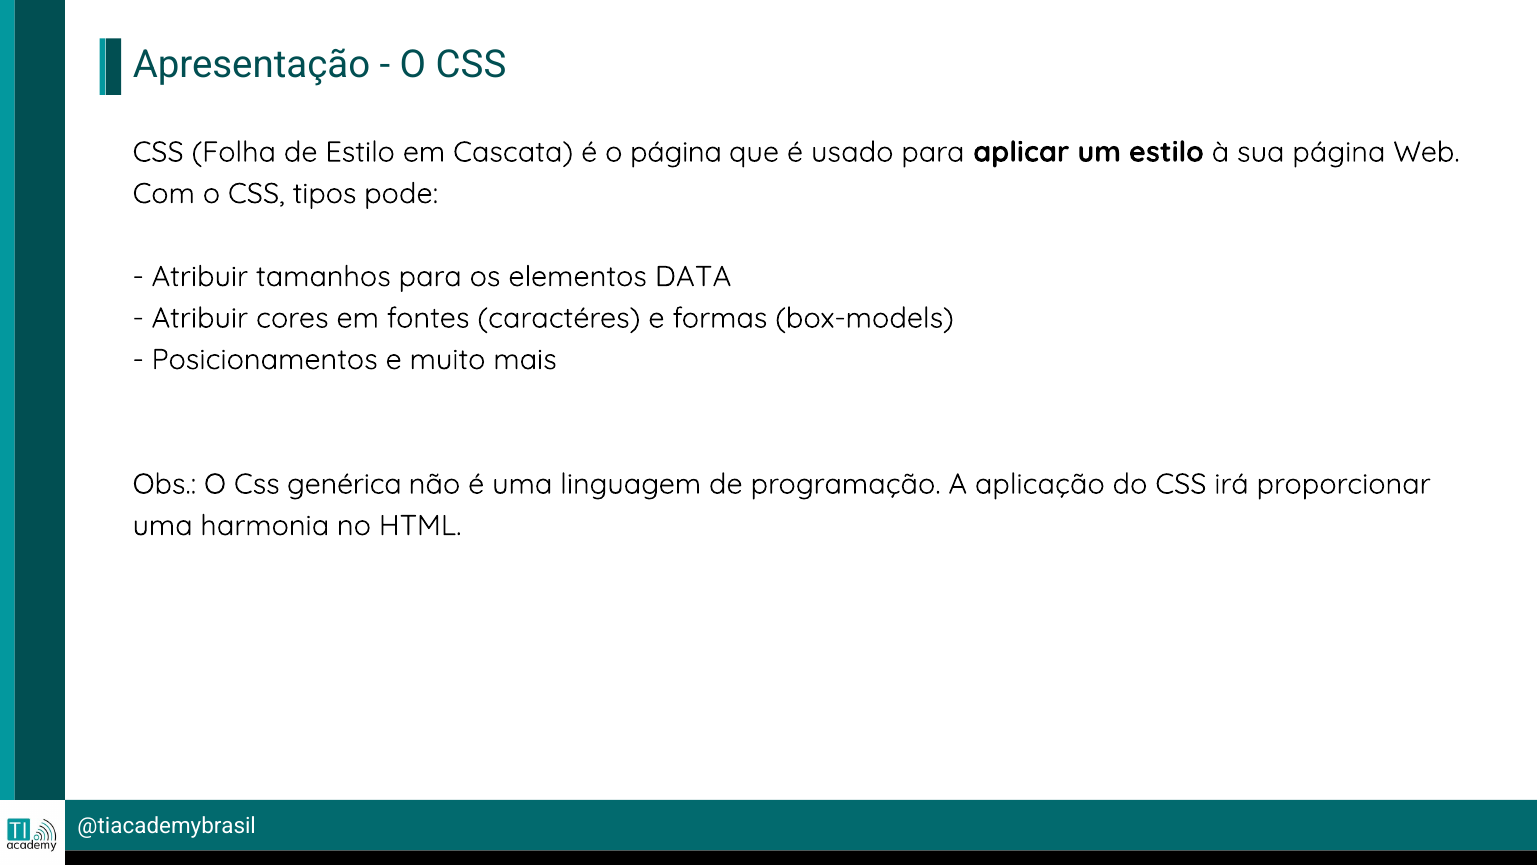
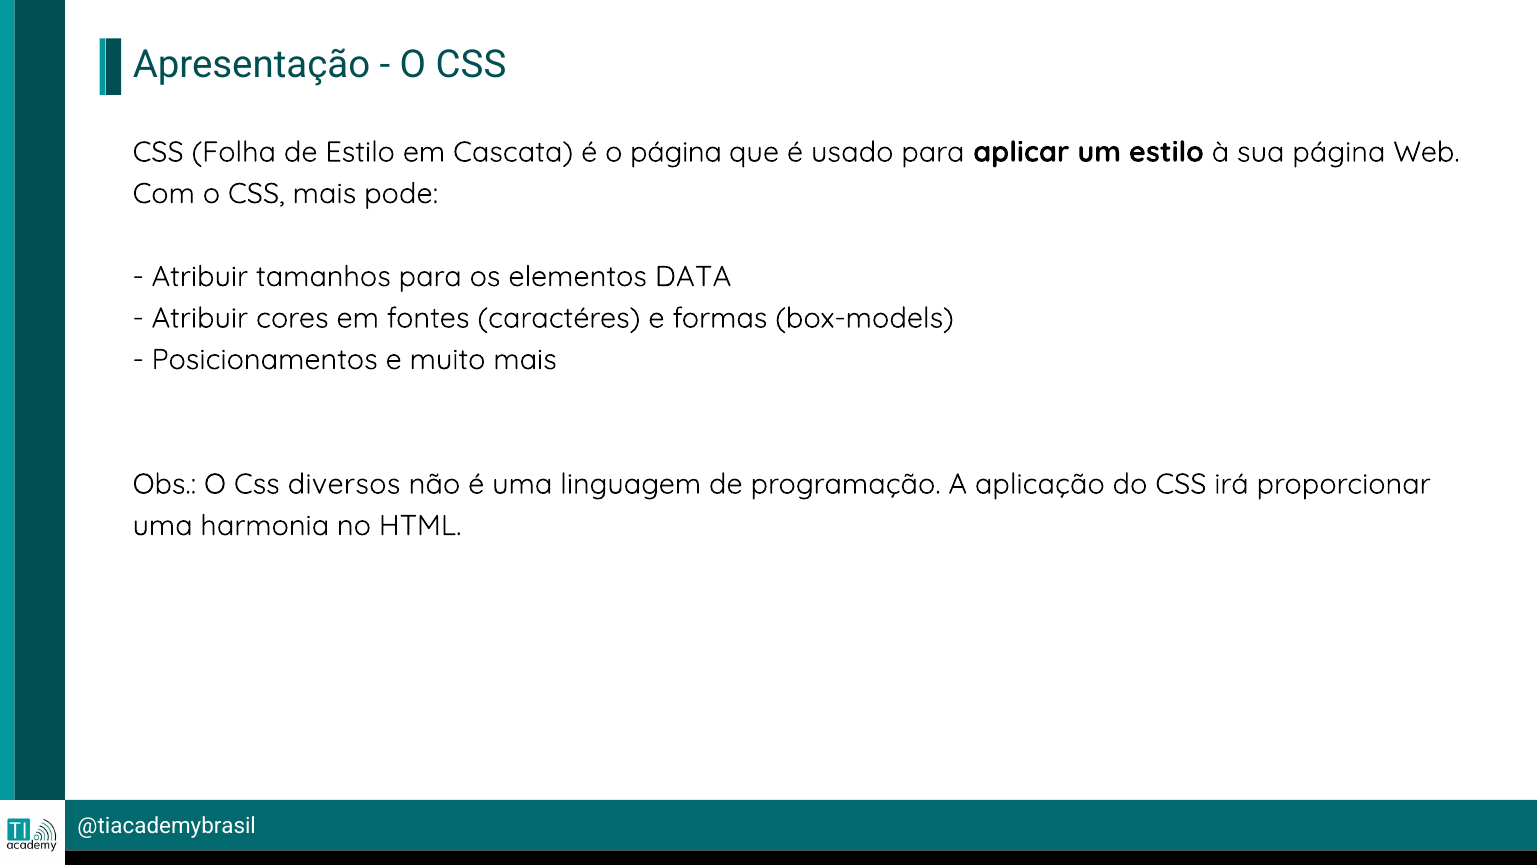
CSS tipos: tipos -> mais
genérica: genérica -> diversos
